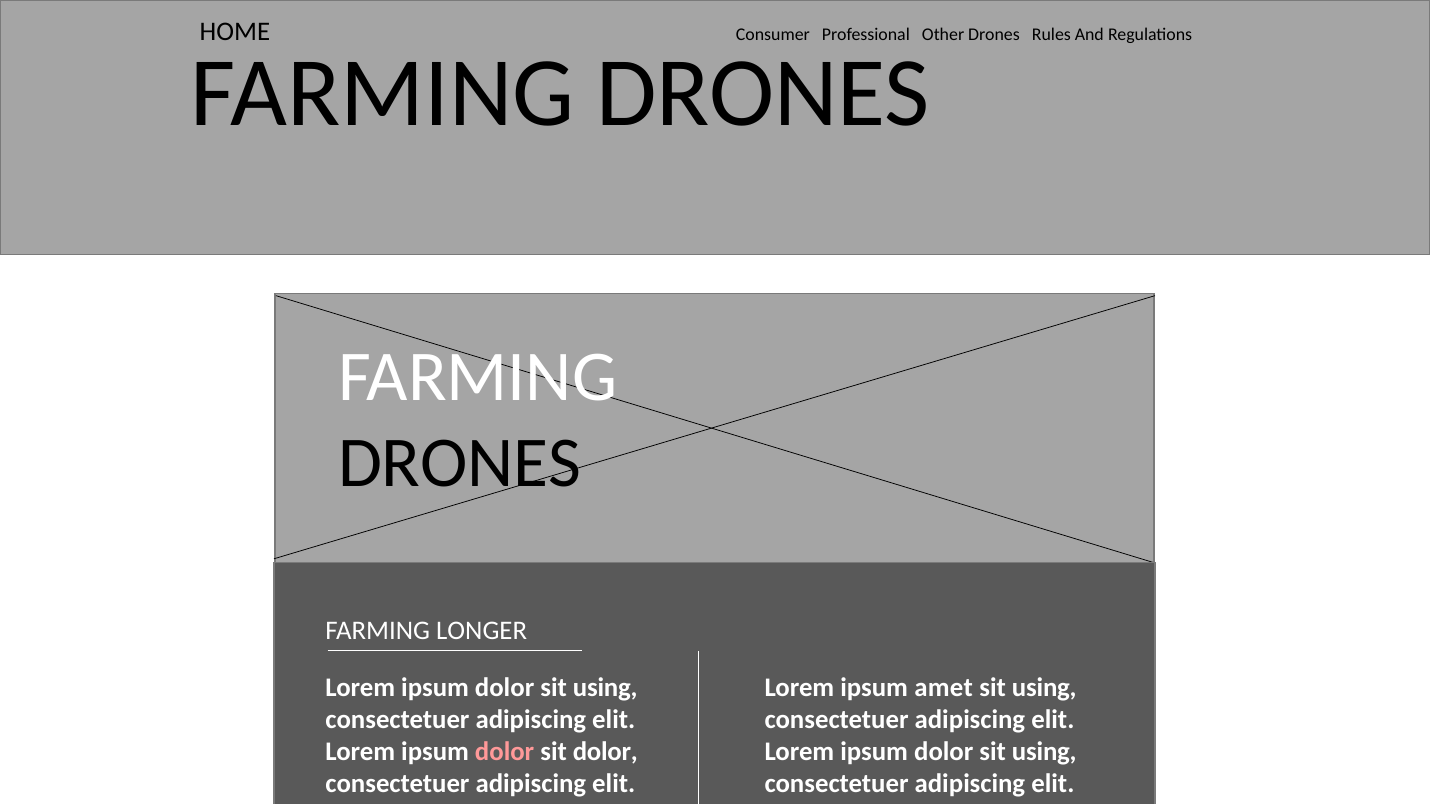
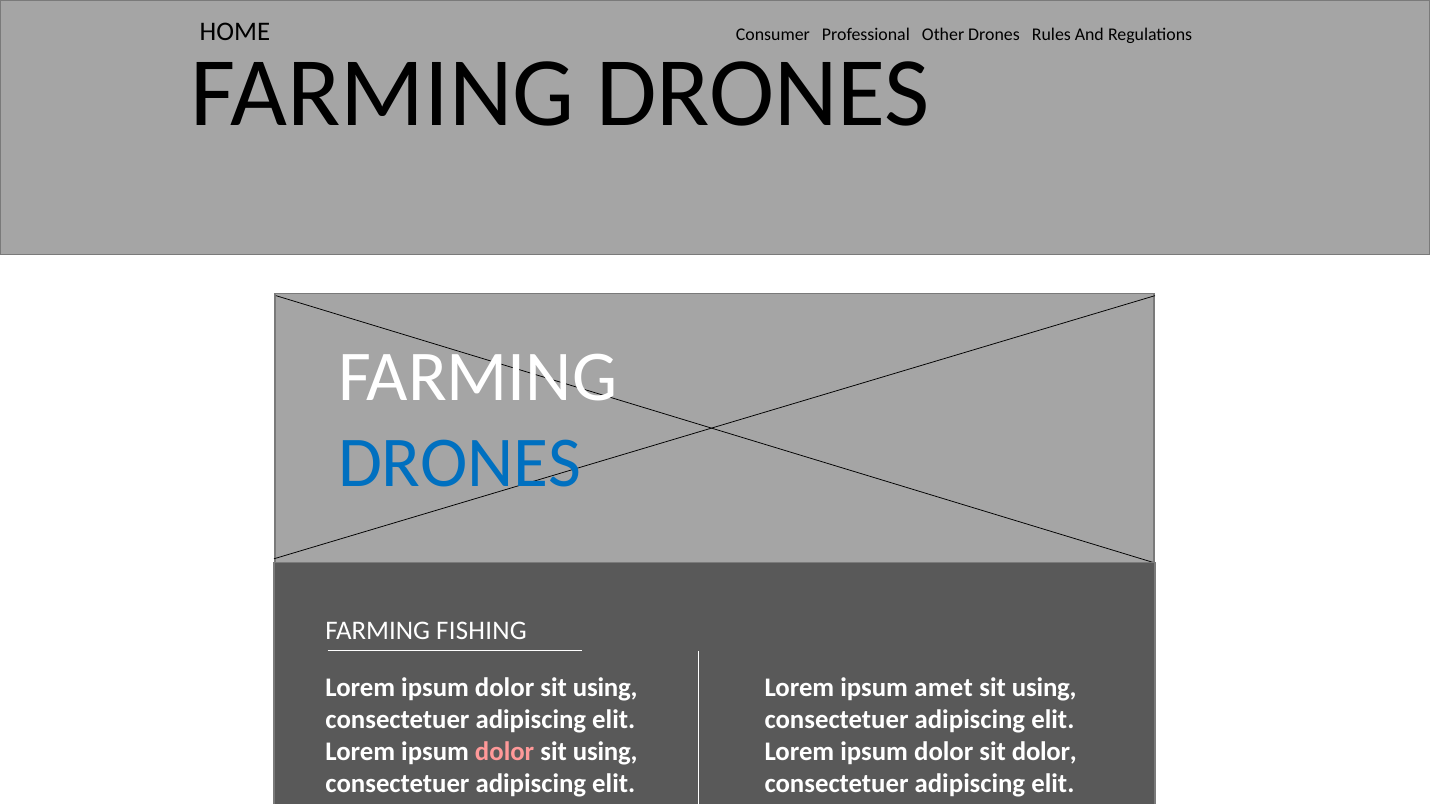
DRONES at (459, 463) colour: black -> blue
LONGER: LONGER -> FISHING
dolor at (605, 752): dolor -> using
using at (1044, 752): using -> dolor
